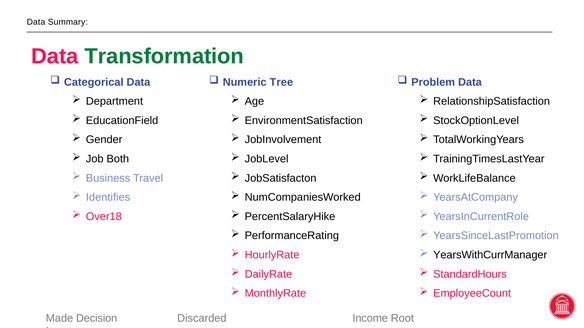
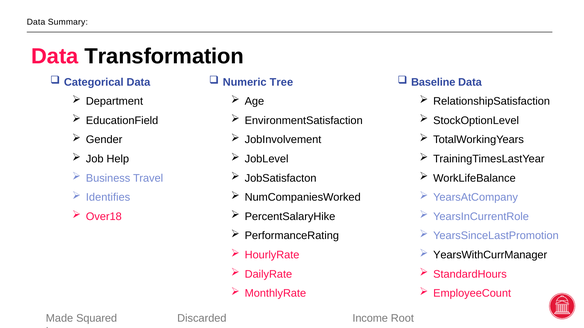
Transformation colour: green -> black
Problem: Problem -> Baseline
Both: Both -> Help
Decision: Decision -> Squared
